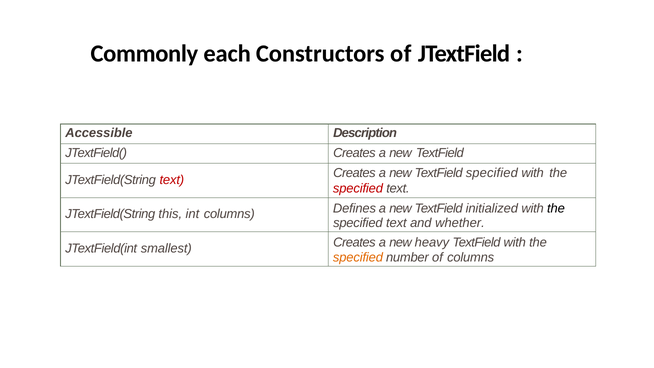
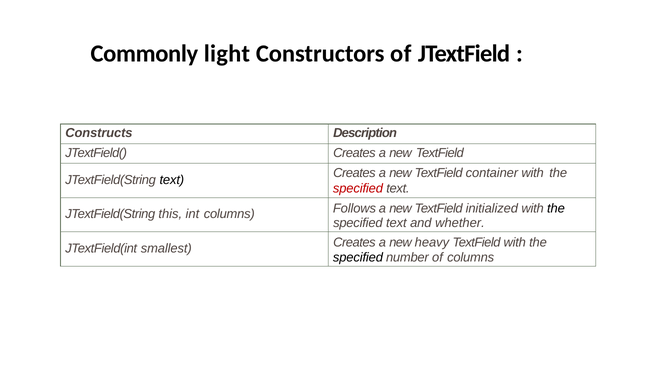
each: each -> light
Accessible: Accessible -> Constructs
TextField specified: specified -> container
text at (172, 180) colour: red -> black
Defines: Defines -> Follows
specified at (358, 257) colour: orange -> black
